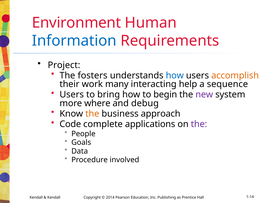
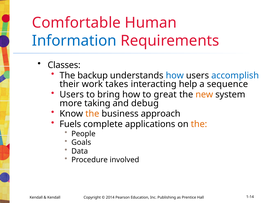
Environment: Environment -> Comfortable
Project: Project -> Classes
fosters: fosters -> backup
accomplish colour: orange -> blue
many: many -> takes
begin: begin -> great
new colour: purple -> orange
where: where -> taking
Code: Code -> Fuels
the at (199, 124) colour: purple -> orange
